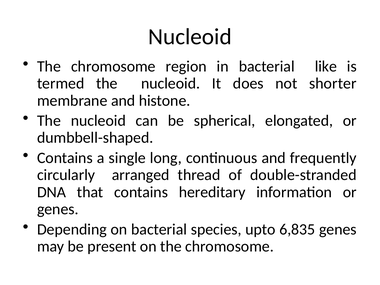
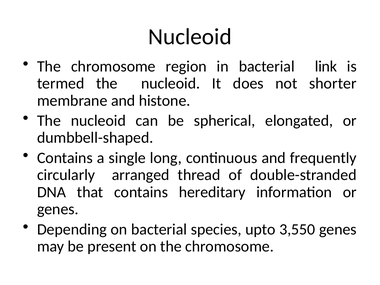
like: like -> link
6,835: 6,835 -> 3,550
